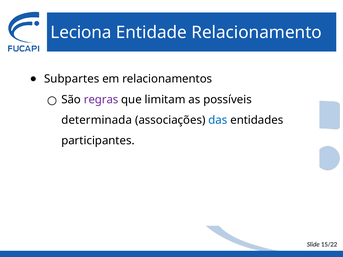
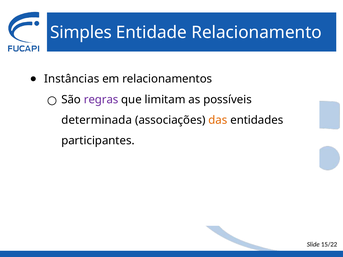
Leciona: Leciona -> Simples
Subpartes: Subpartes -> Instâncias
das colour: blue -> orange
